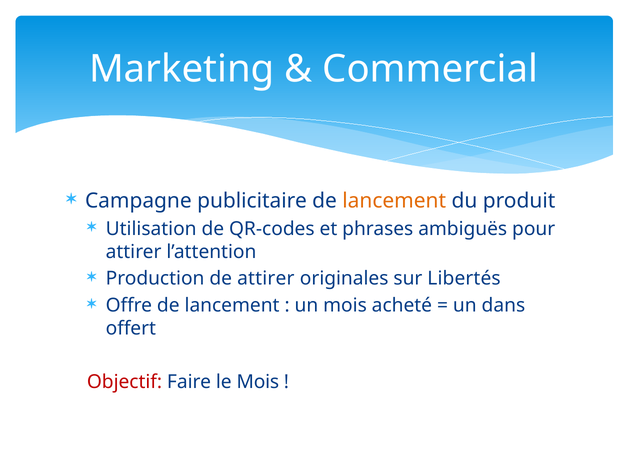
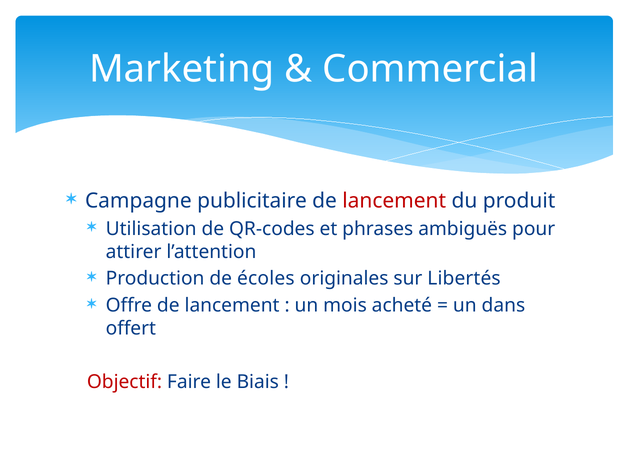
lancement at (394, 201) colour: orange -> red
de attirer: attirer -> écoles
le Mois: Mois -> Biais
